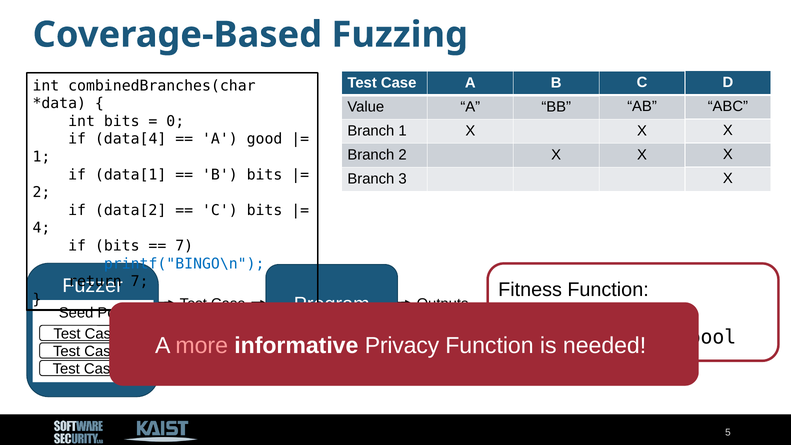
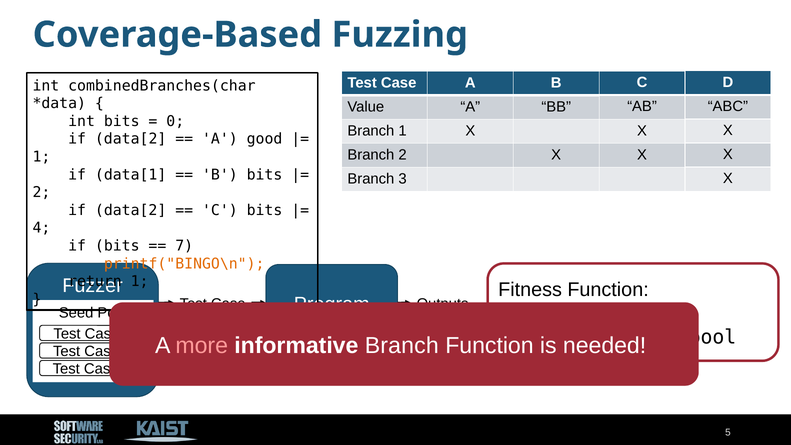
data[4 at (131, 139): data[4 -> data[2
printf("BINGO\n colour: blue -> orange
7 at (140, 281): 7 -> 1
informative Privacy: Privacy -> Branch
